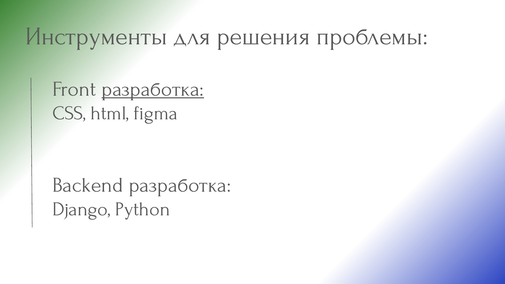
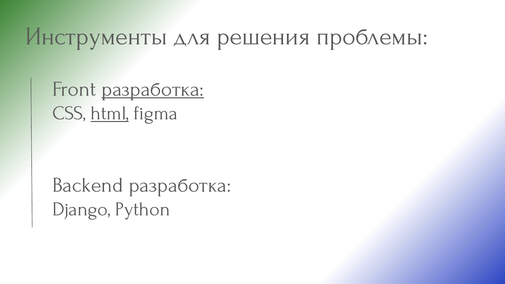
html underline: none -> present
